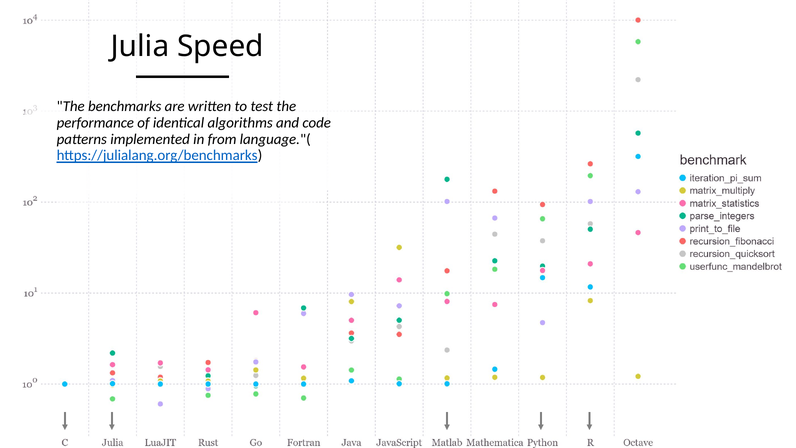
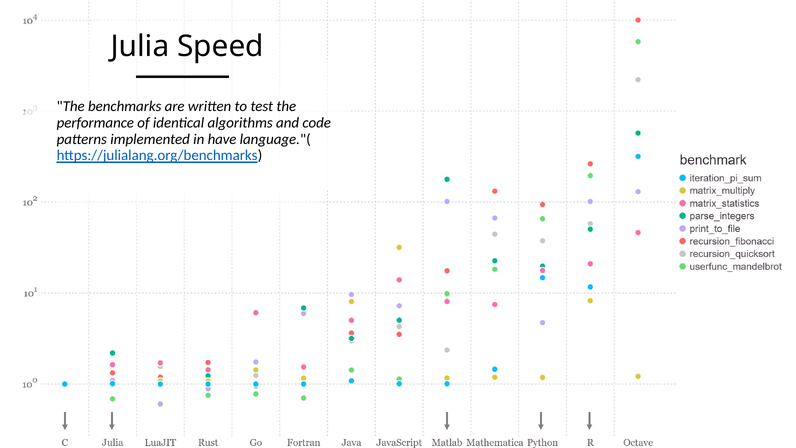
from: from -> have
